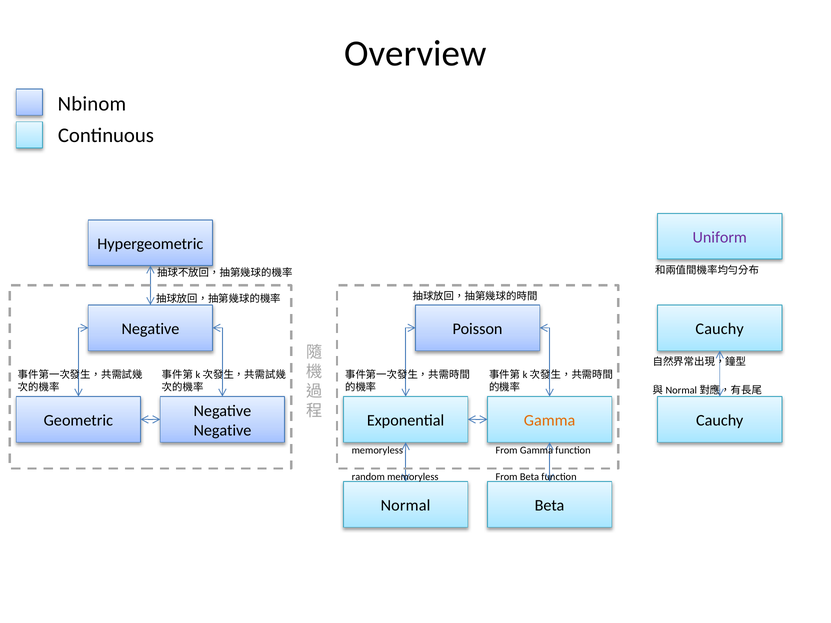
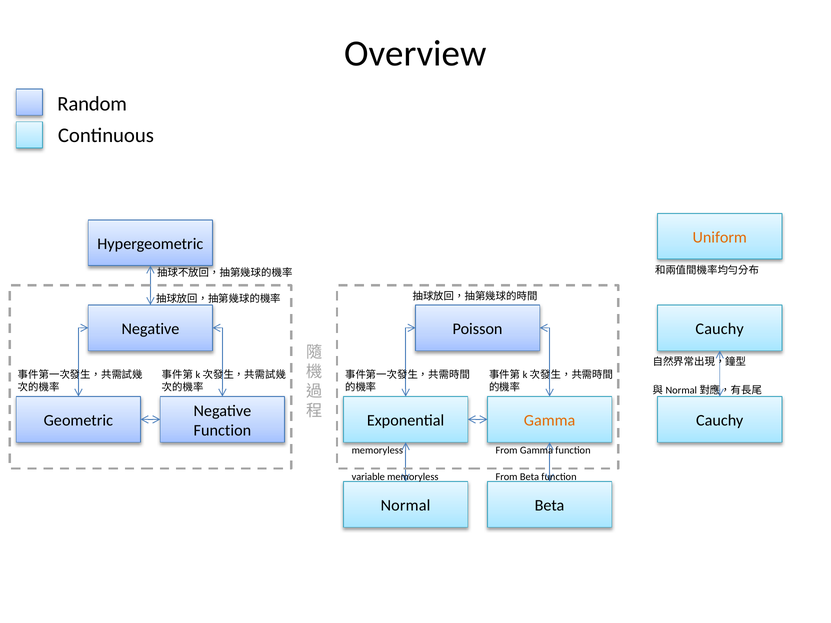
Nbinom: Nbinom -> Random
Uniform colour: purple -> orange
Negative at (222, 430): Negative -> Function
random: random -> variable
